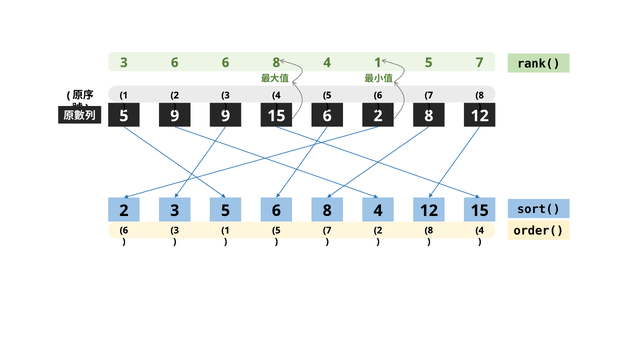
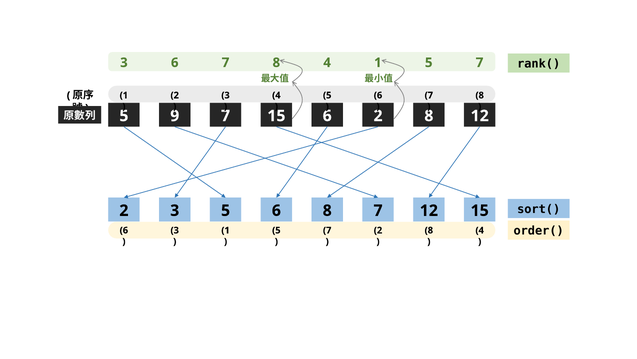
6 6: 6 -> 7
9 9: 9 -> 7
5 6 8 4: 4 -> 7
